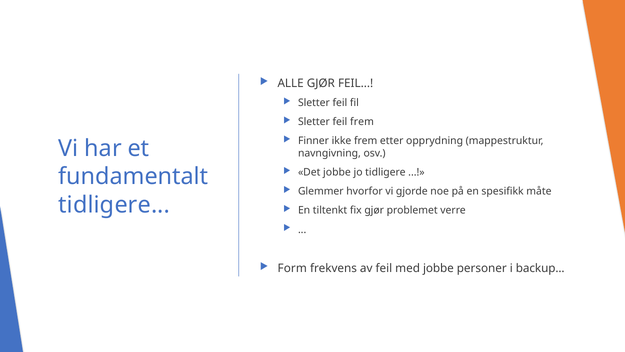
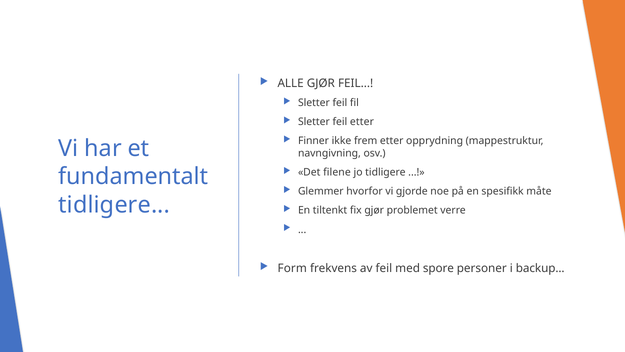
feil frem: frem -> etter
Det jobbe: jobbe -> filene
med jobbe: jobbe -> spore
